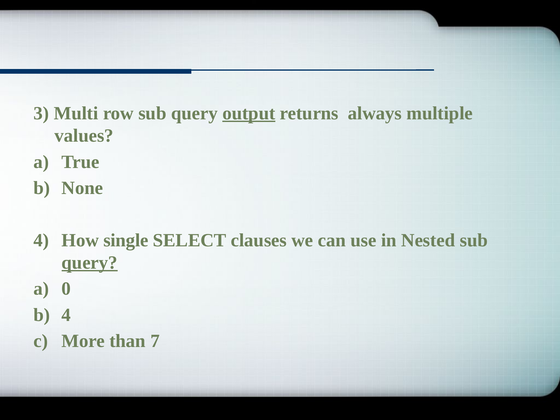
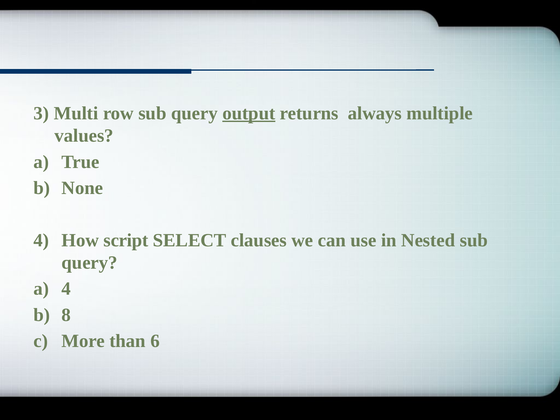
single: single -> script
query at (90, 263) underline: present -> none
0 at (66, 289): 0 -> 4
4 at (66, 315): 4 -> 8
7: 7 -> 6
